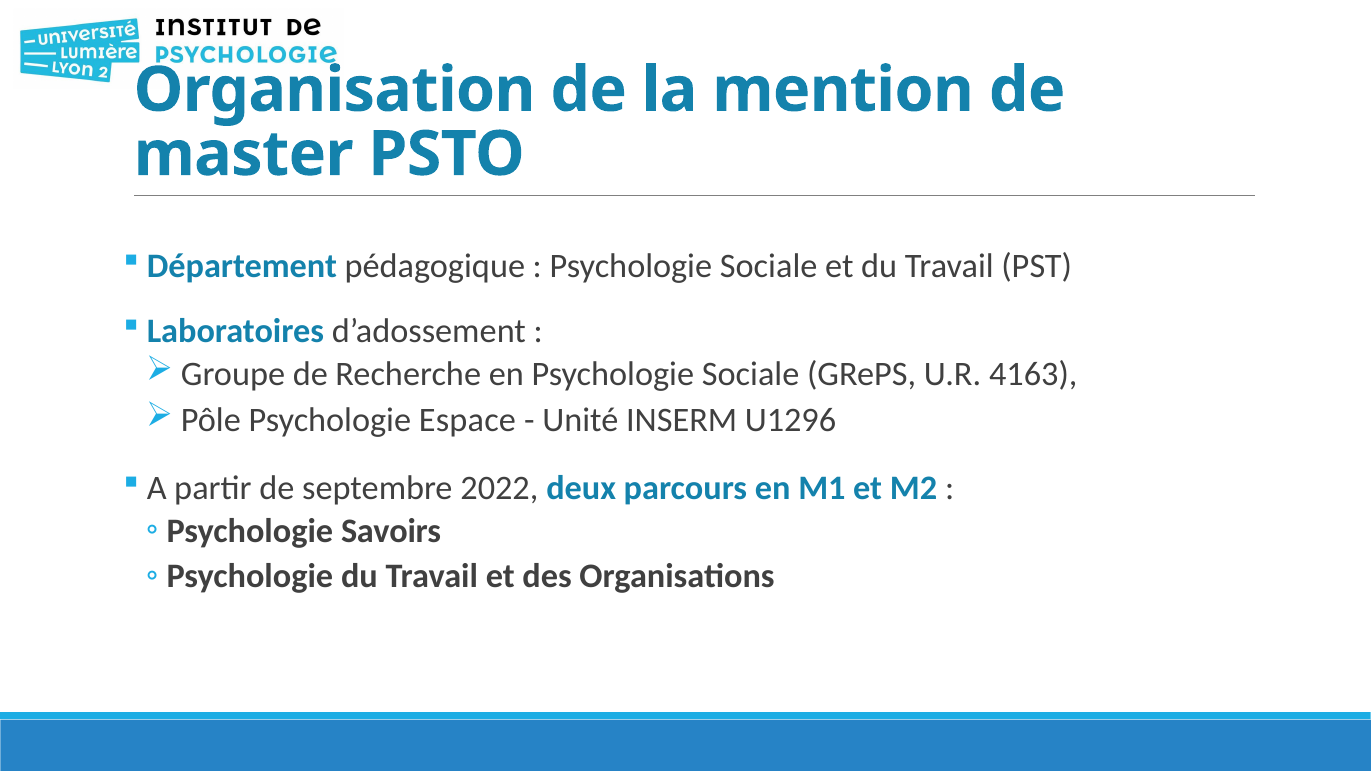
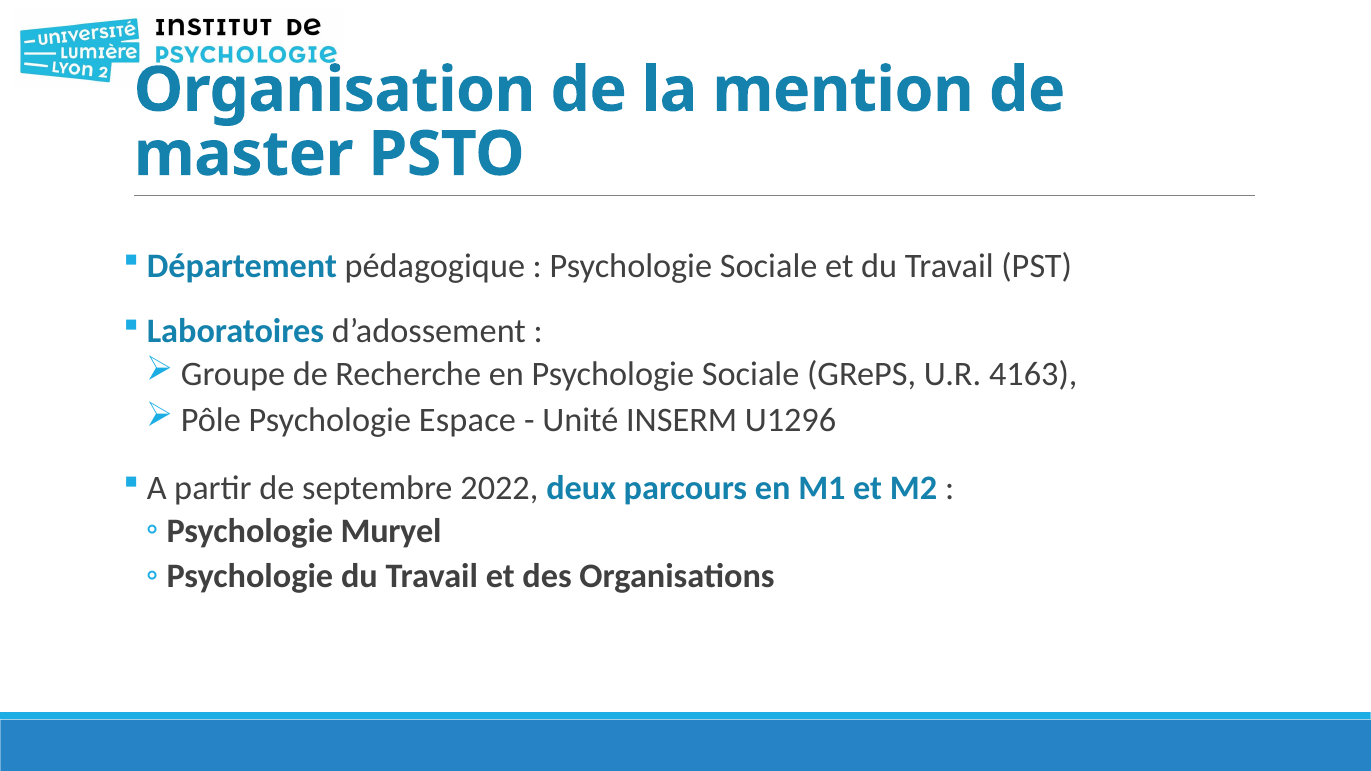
Savoirs: Savoirs -> Muryel
